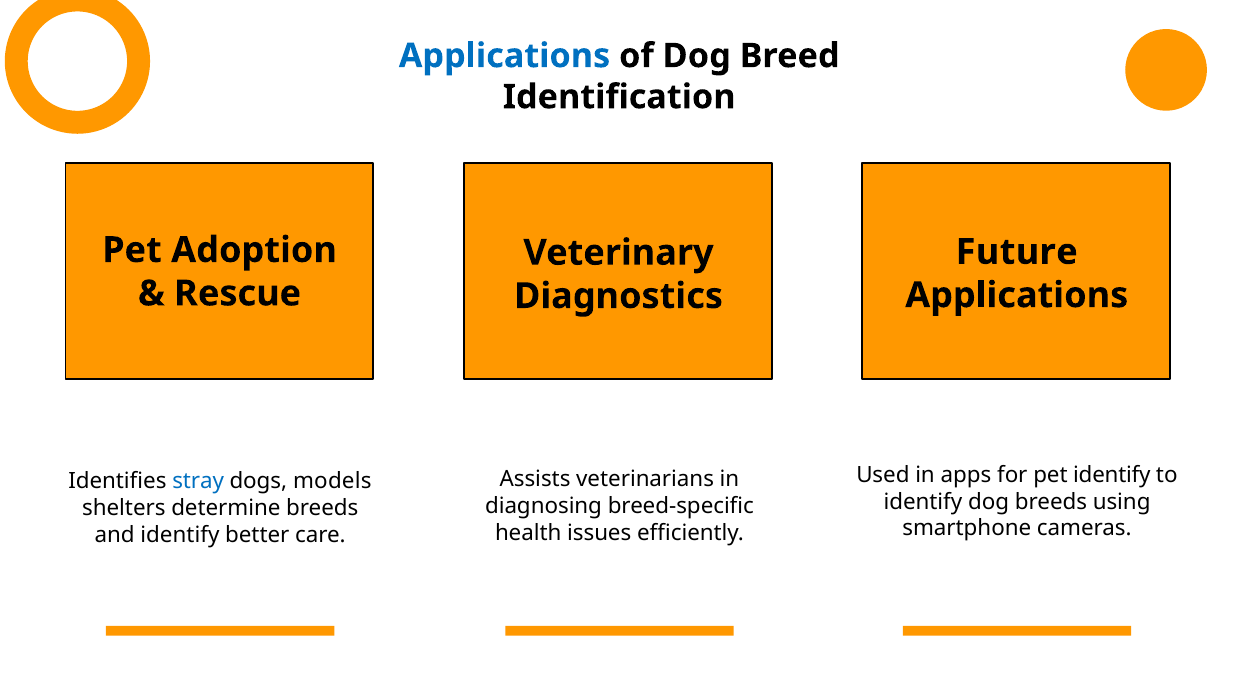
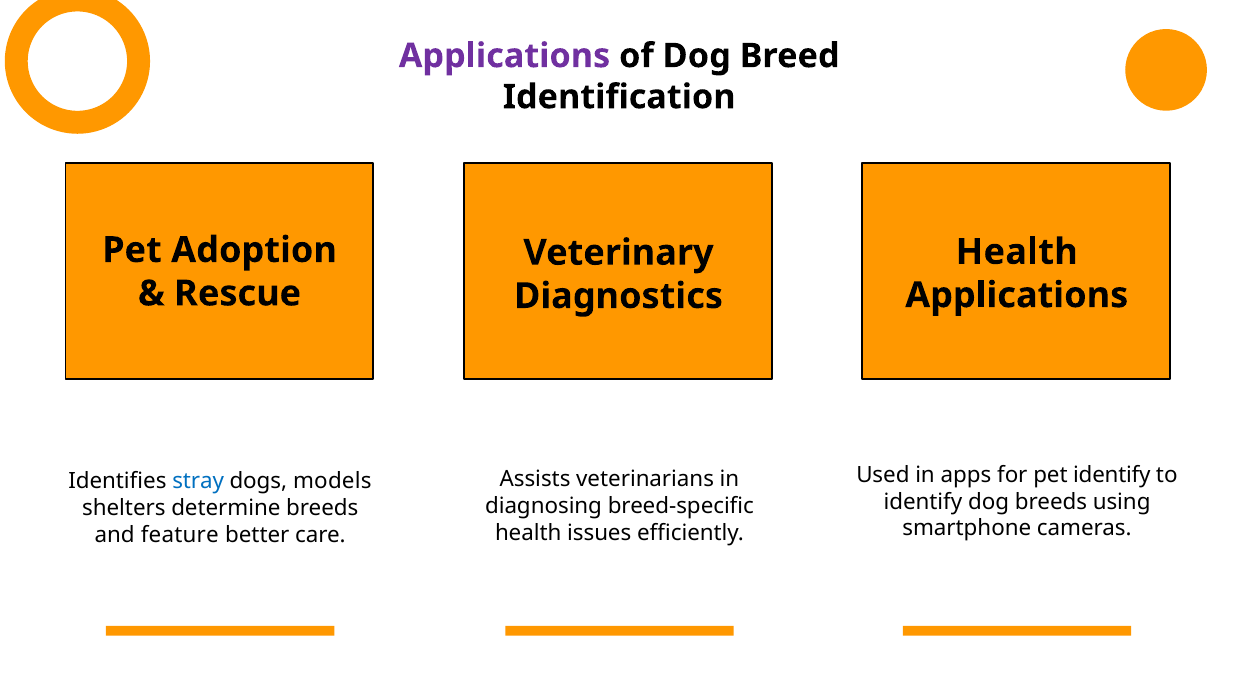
Applications at (505, 56) colour: blue -> purple
Future at (1017, 252): Future -> Health
and identify: identify -> feature
